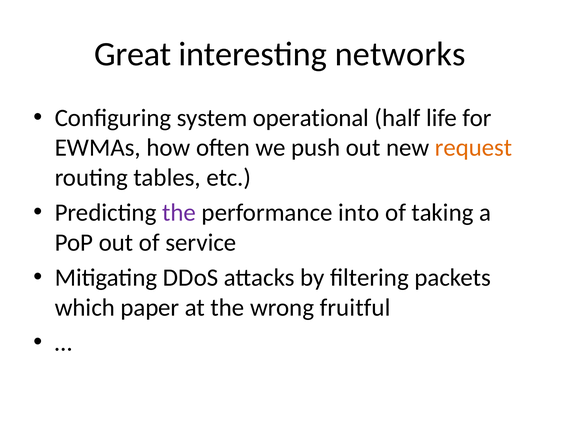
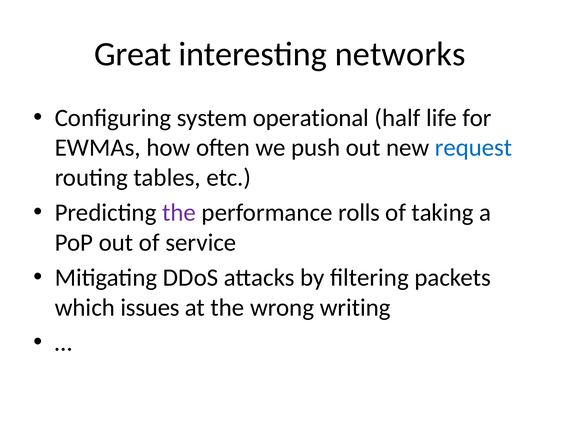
request colour: orange -> blue
into: into -> rolls
paper: paper -> issues
fruitful: fruitful -> writing
